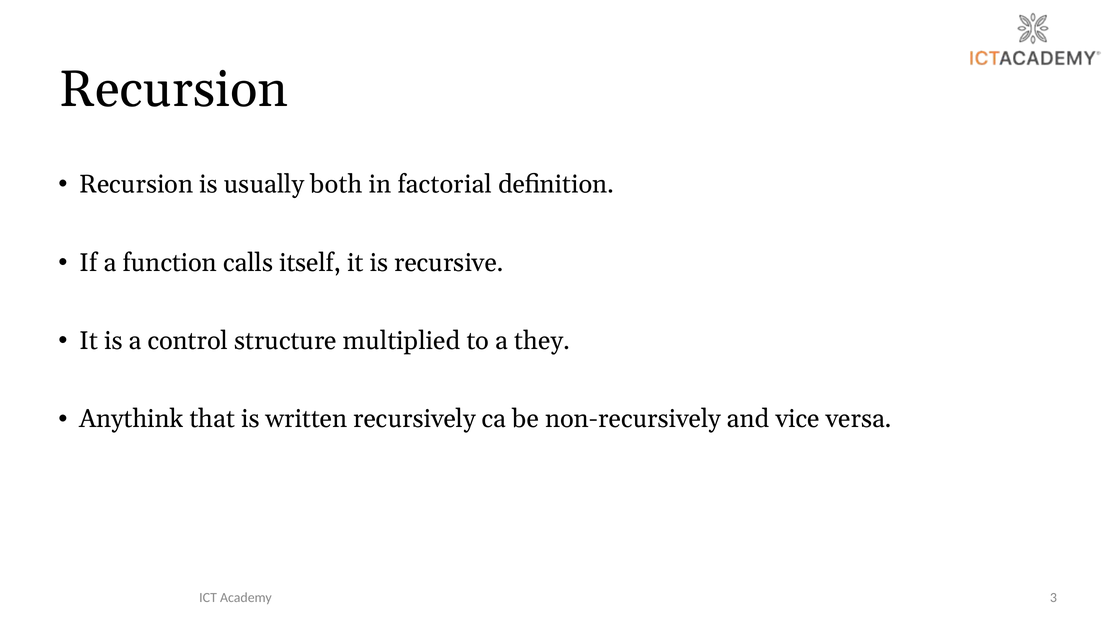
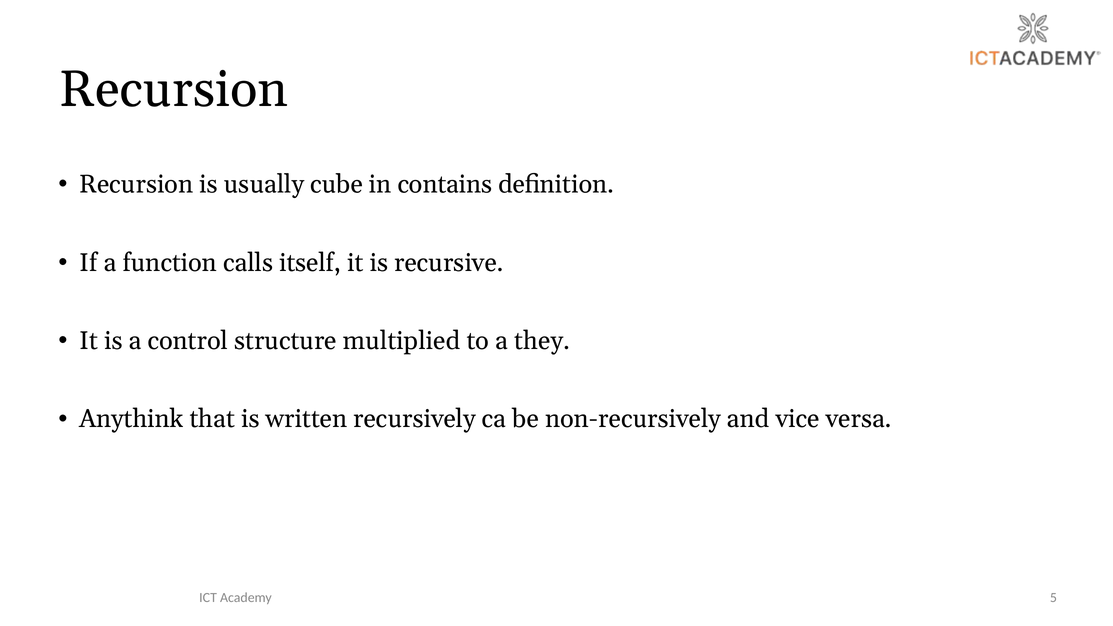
both: both -> cube
factorial: factorial -> contains
3: 3 -> 5
